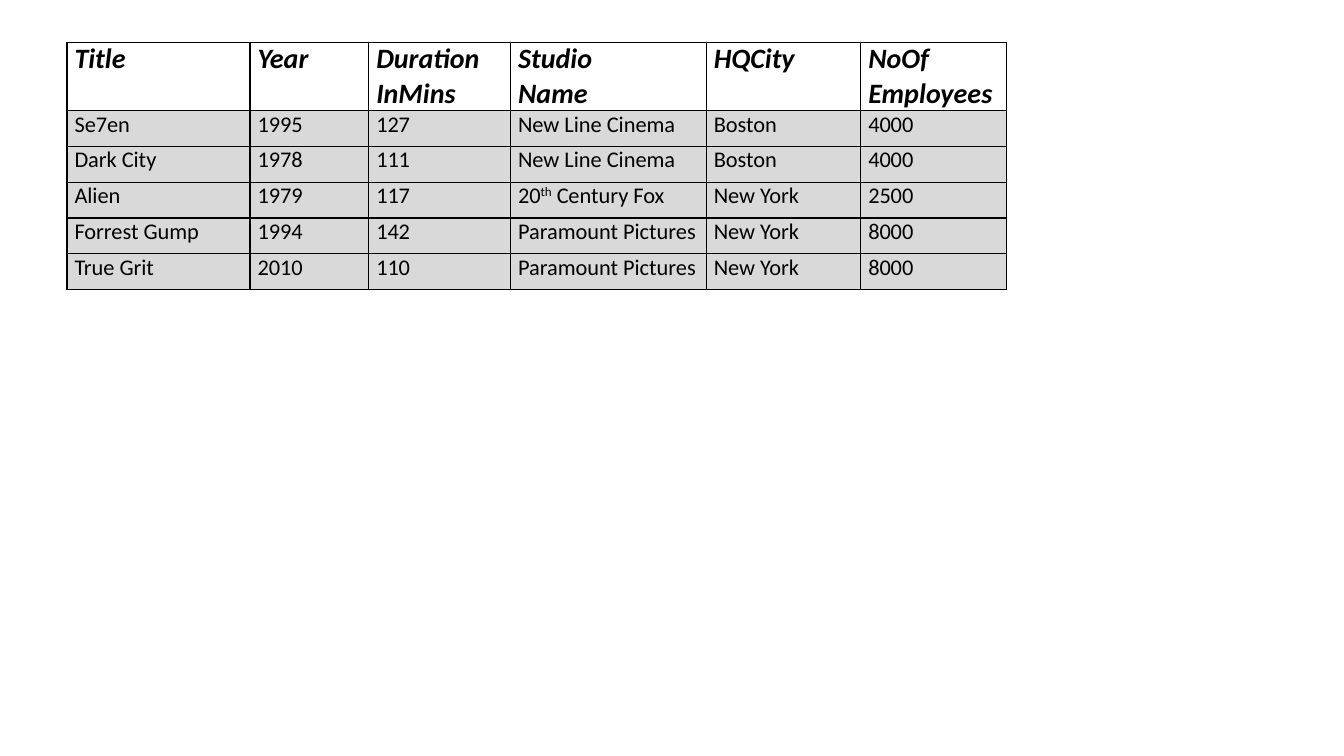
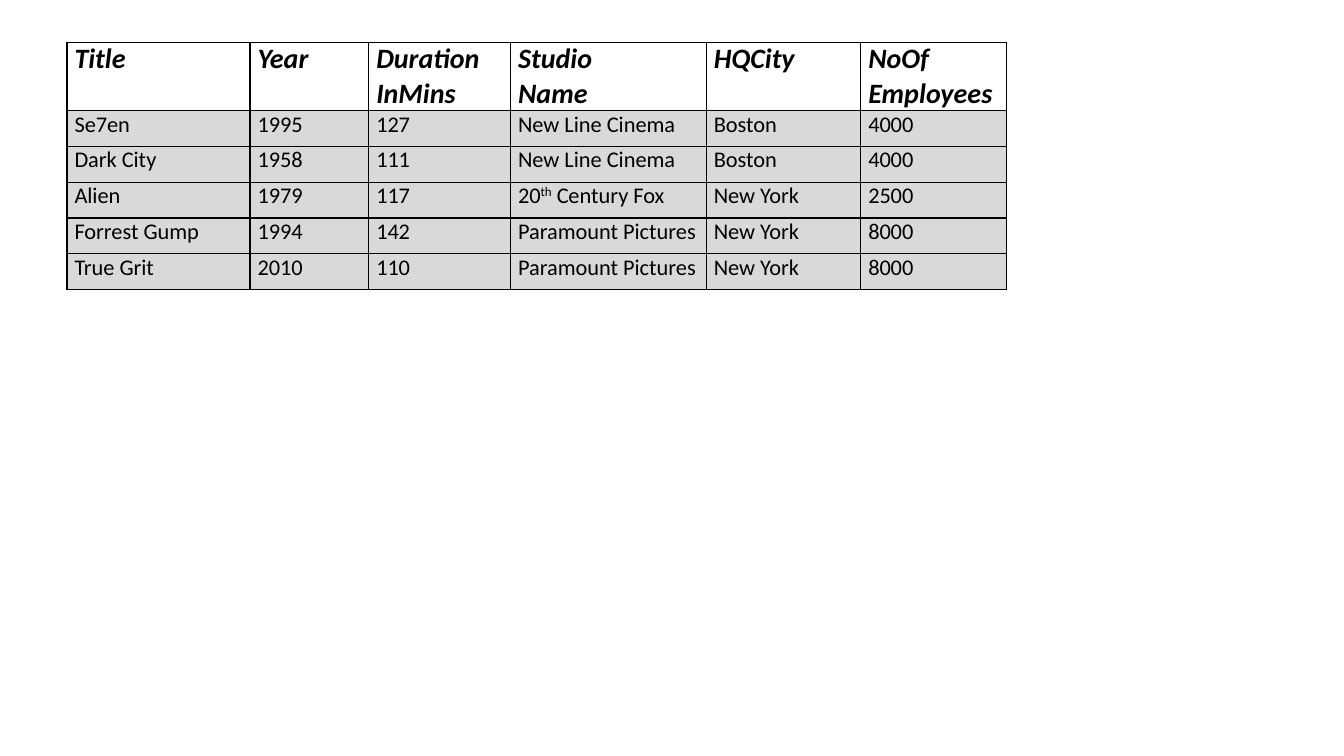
1978: 1978 -> 1958
